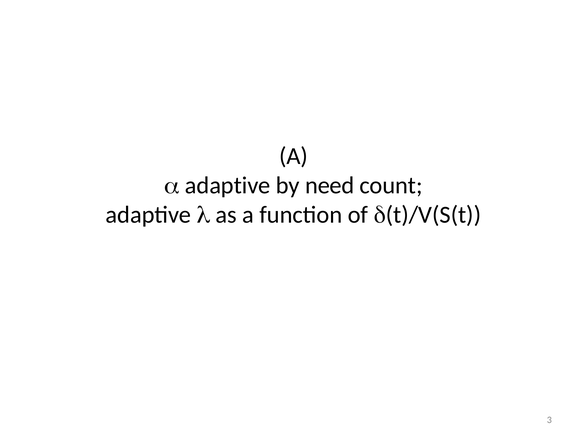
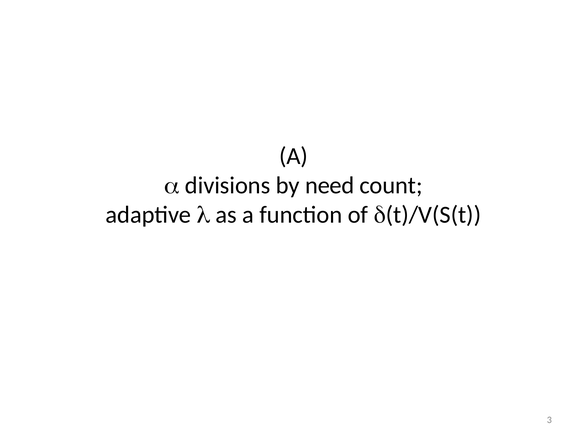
adaptive at (228, 186): adaptive -> divisions
